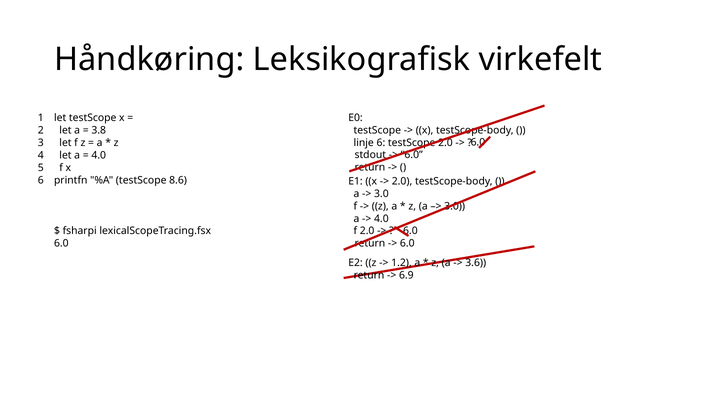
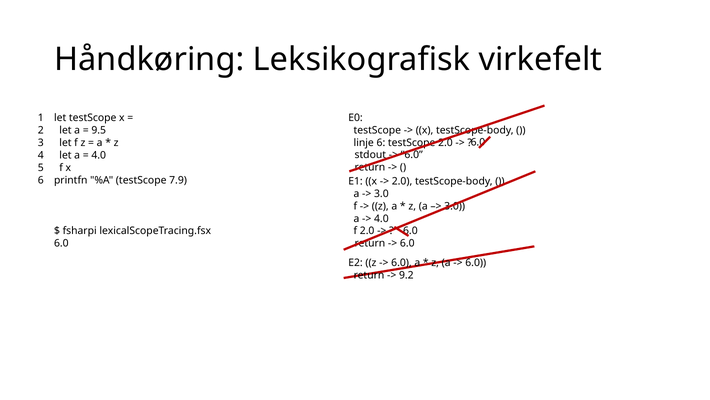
3.8: 3.8 -> 9.5
8.6: 8.6 -> 7.9
1.2 at (401, 263): 1.2 -> 6.0
3.6 at (476, 263): 3.6 -> 6.0
6.9: 6.9 -> 9.2
